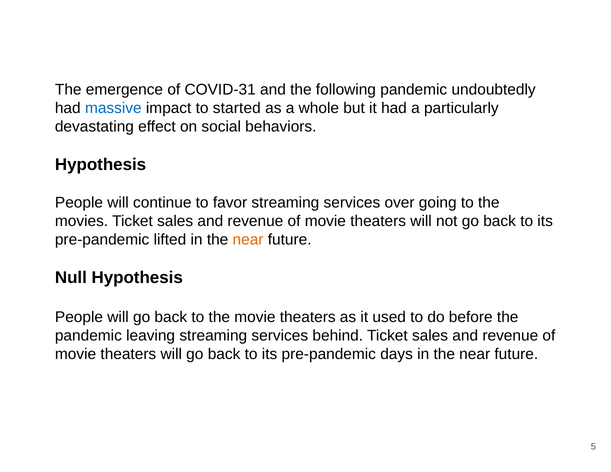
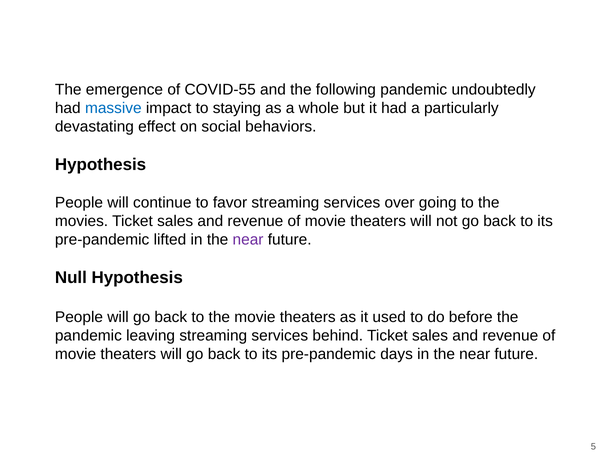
COVID-31: COVID-31 -> COVID-55
started: started -> staying
near at (248, 240) colour: orange -> purple
